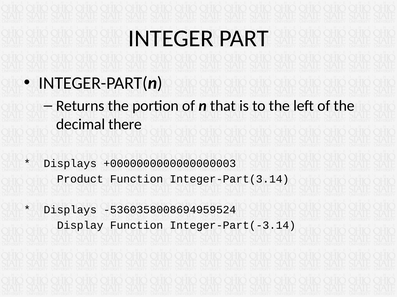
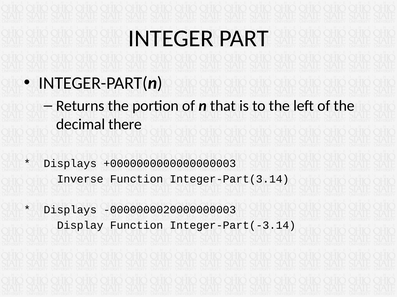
Product: Product -> Inverse
-5360358008694959524: -5360358008694959524 -> -0000000020000000003
